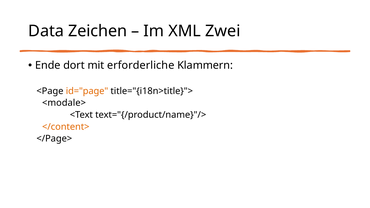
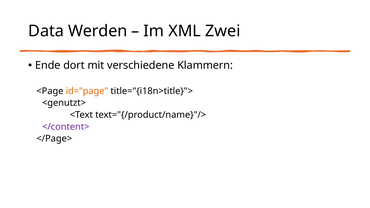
Zeichen: Zeichen -> Werden
erforderliche: erforderliche -> verschiedene
<modale>: <modale> -> <genutzt>
</content> colour: orange -> purple
